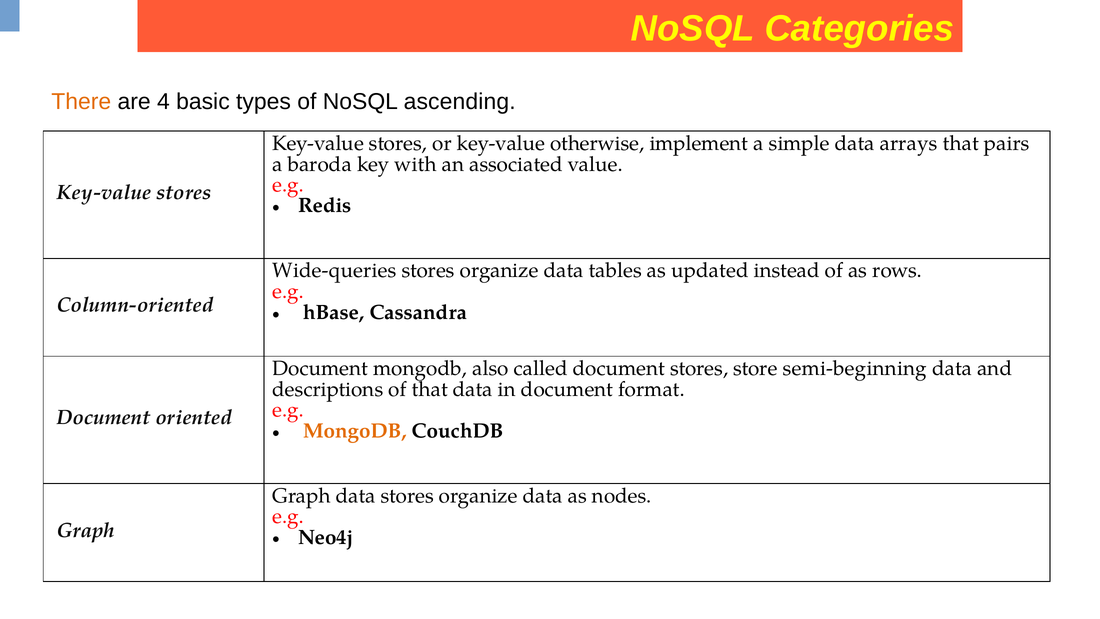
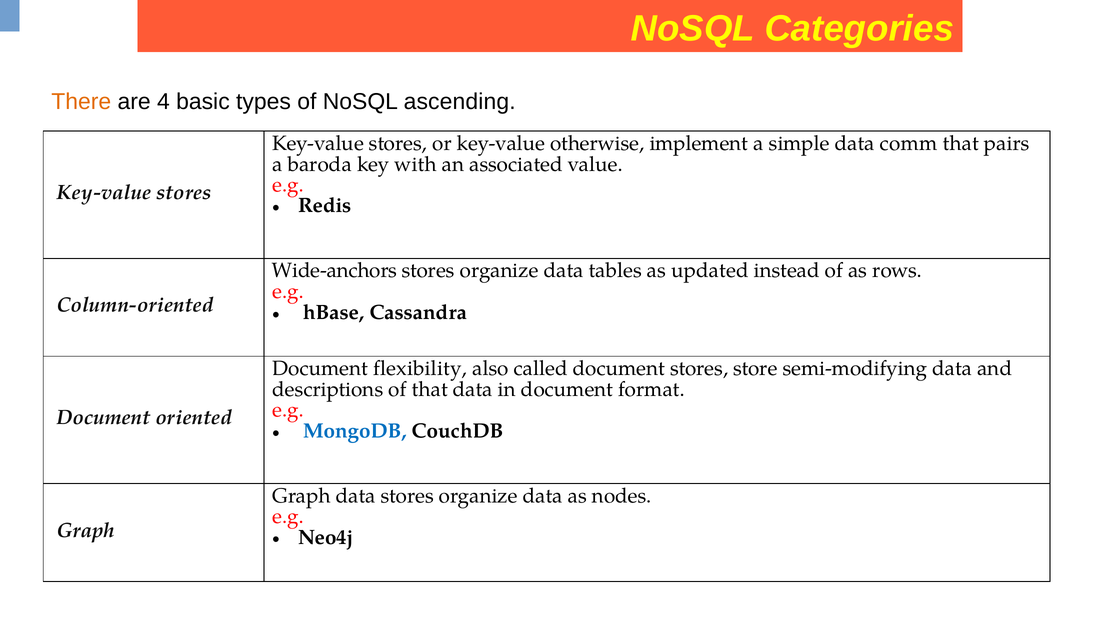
arrays: arrays -> comm
Wide-queries: Wide-queries -> Wide-anchors
Document mongodb: mongodb -> flexibility
semi-beginning: semi-beginning -> semi-modifying
MongoDB at (355, 431) colour: orange -> blue
